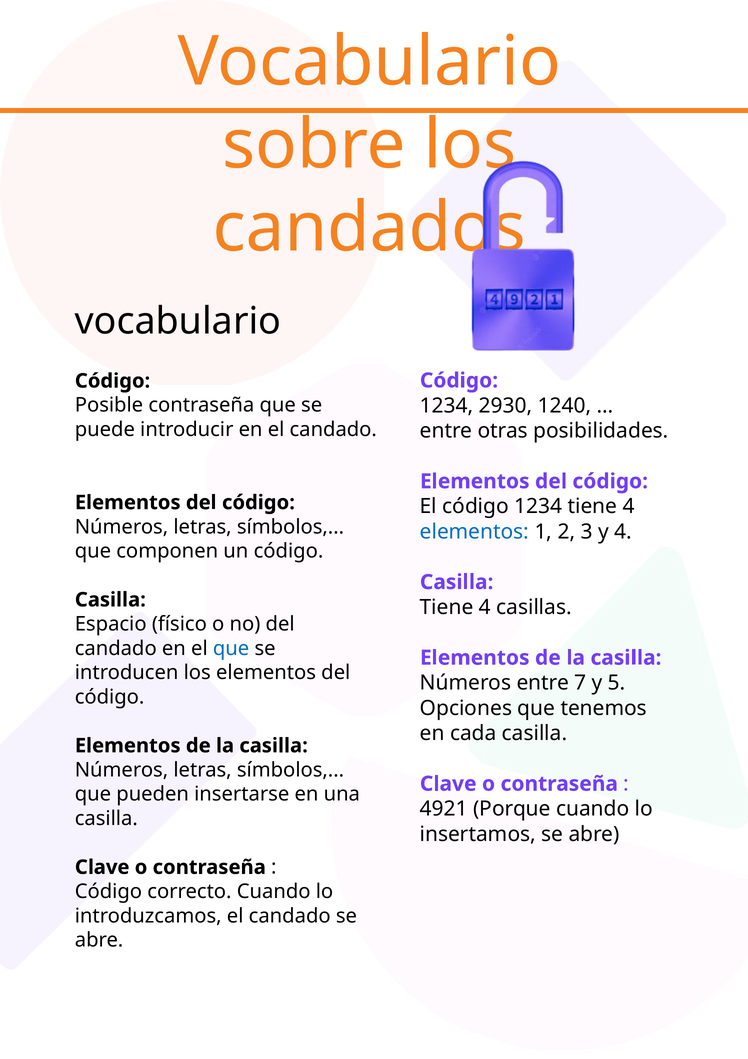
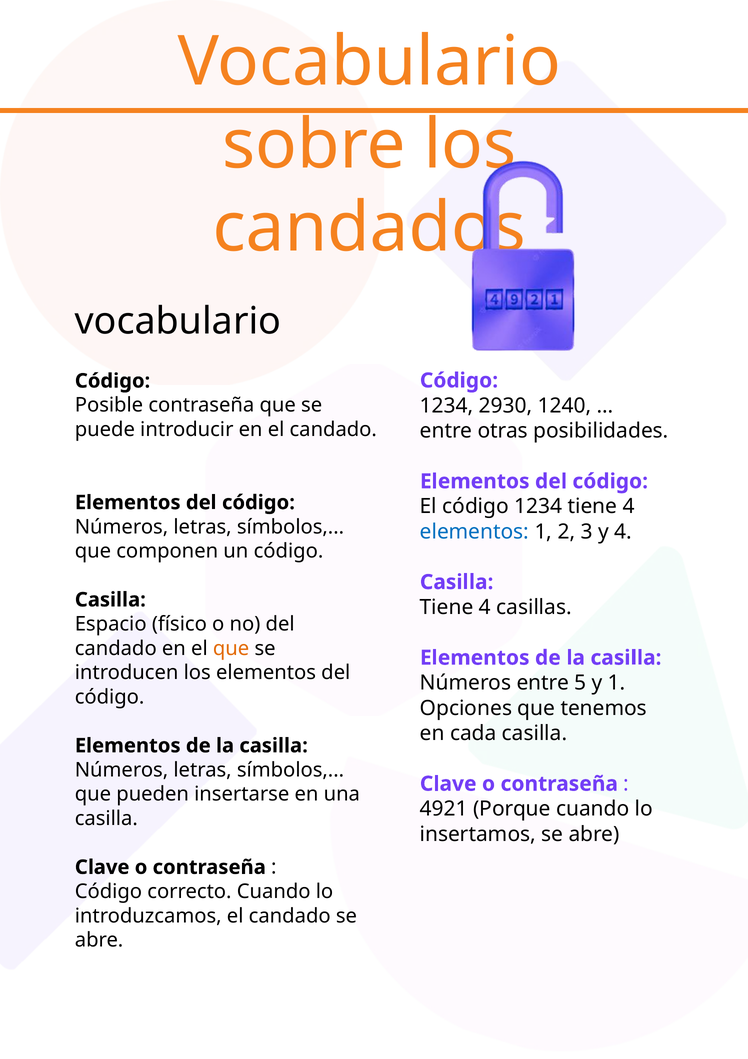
que at (231, 648) colour: blue -> orange
7: 7 -> 5
y 5: 5 -> 1
